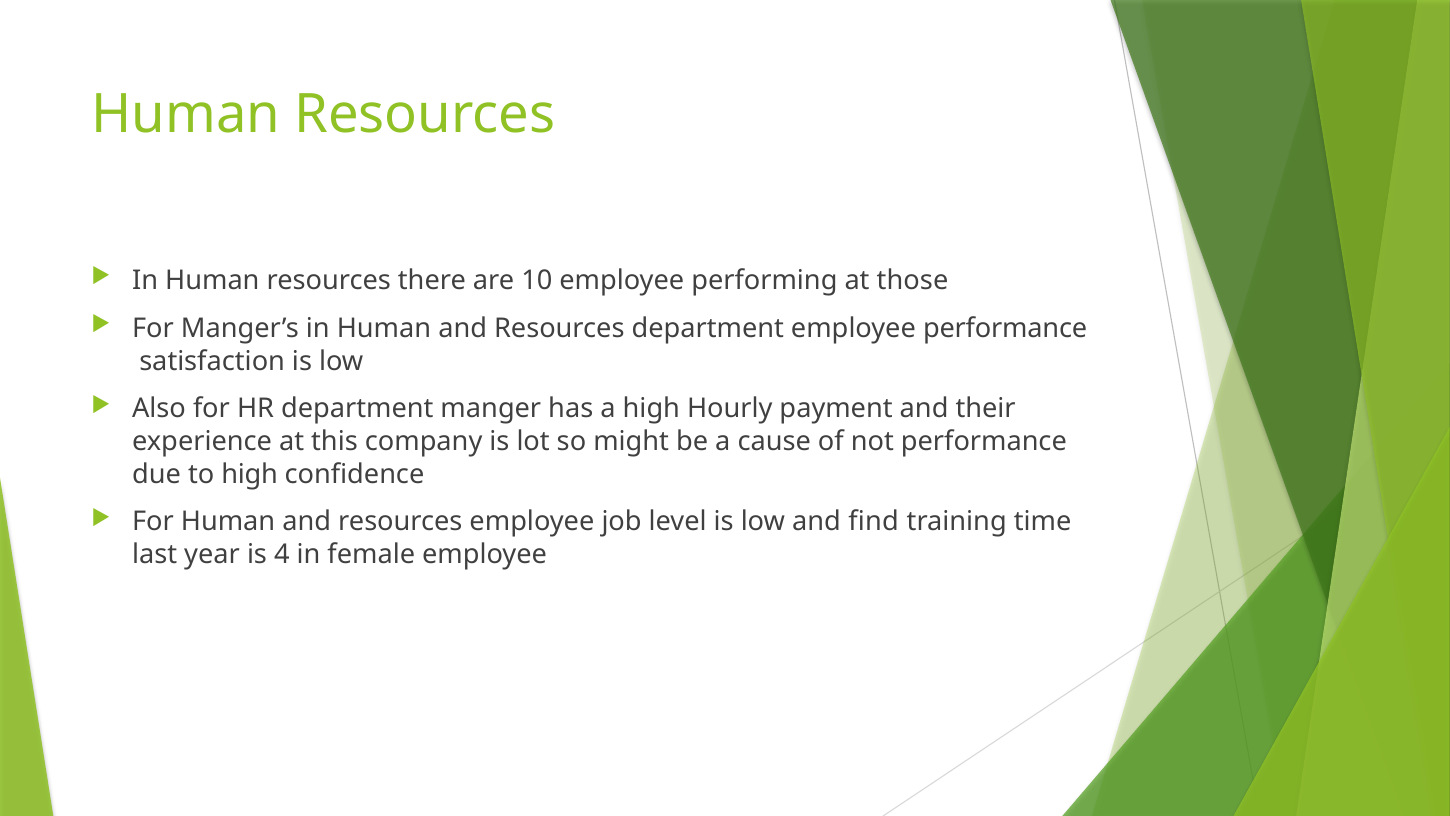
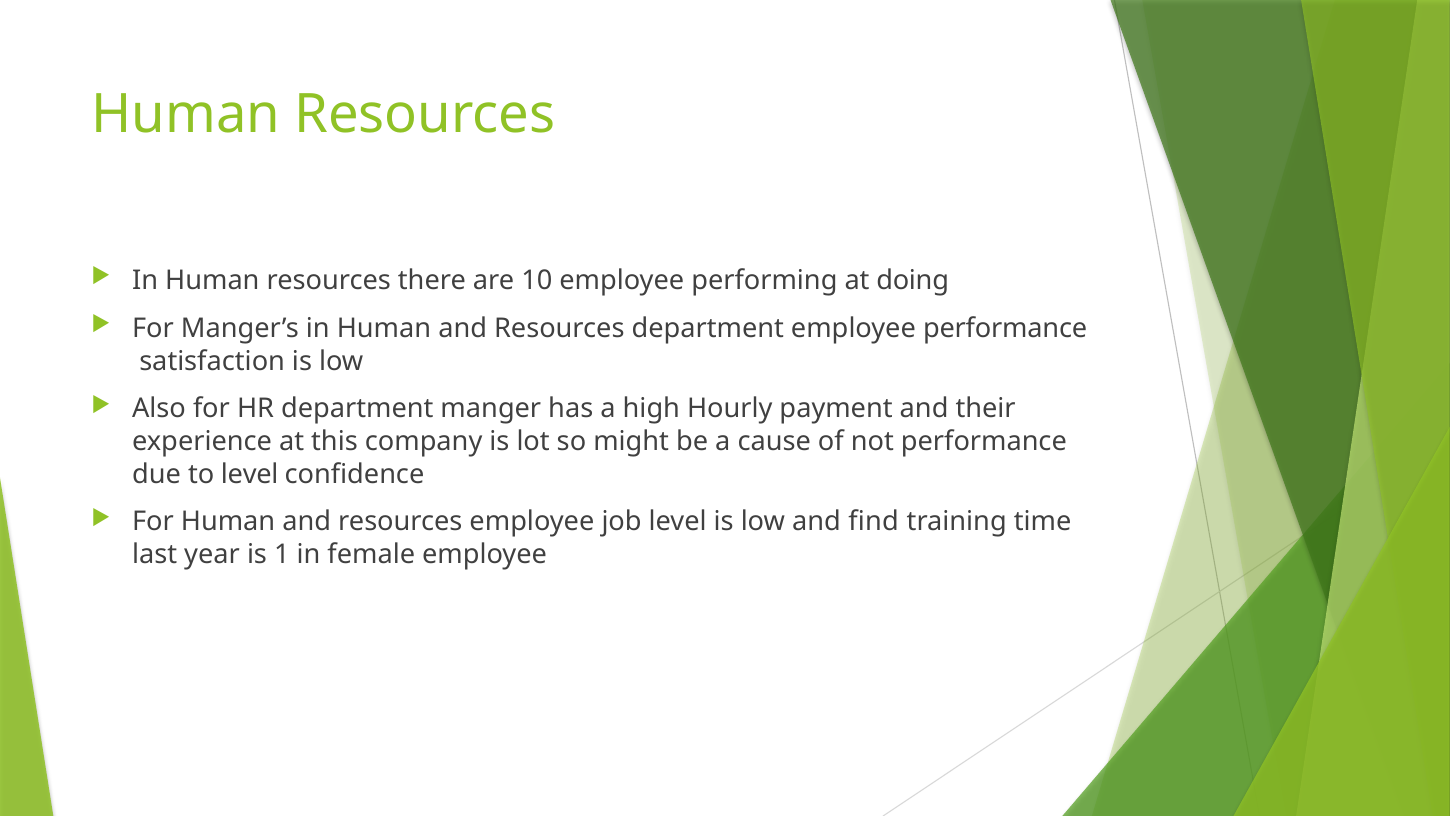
those: those -> doing
to high: high -> level
4: 4 -> 1
